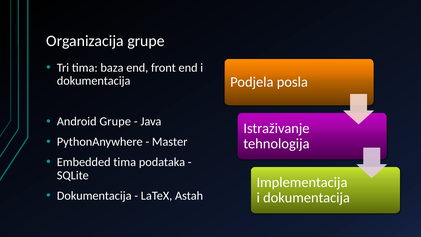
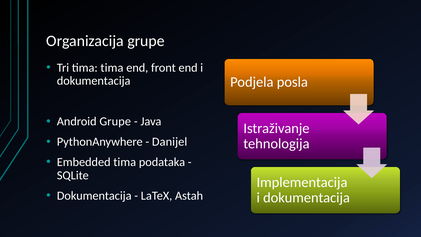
tima baza: baza -> tima
Master: Master -> Danijel
